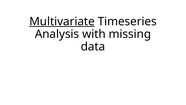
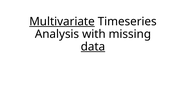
data underline: none -> present
